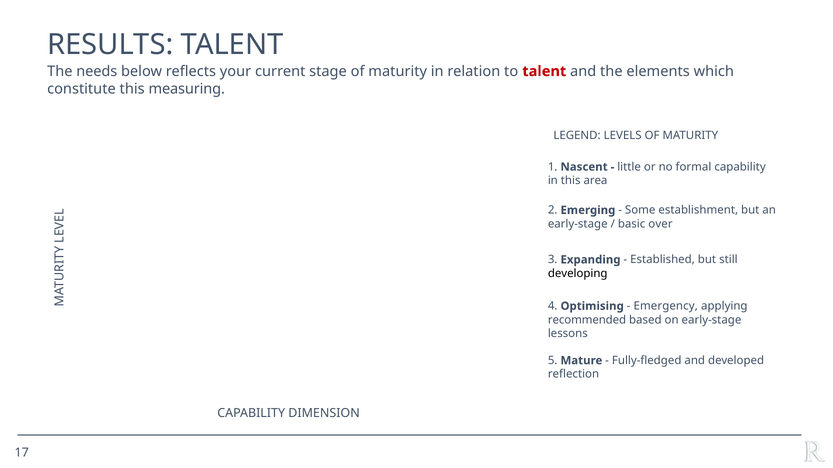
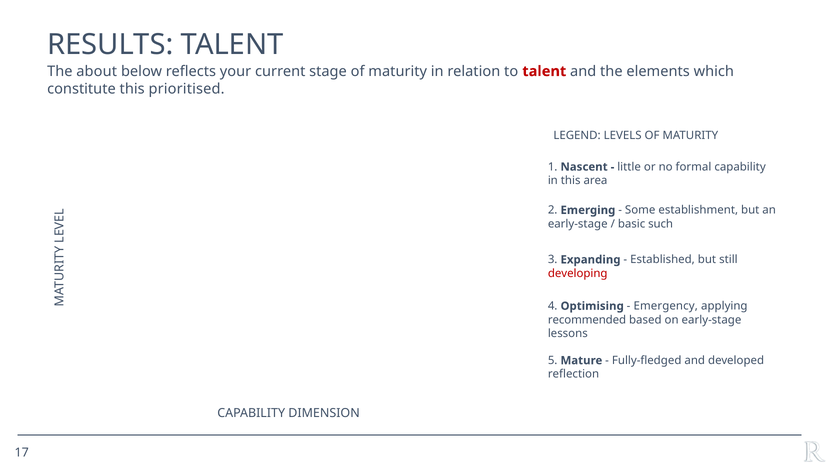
needs: needs -> about
measuring: measuring -> prioritised
over: over -> such
developing colour: black -> red
